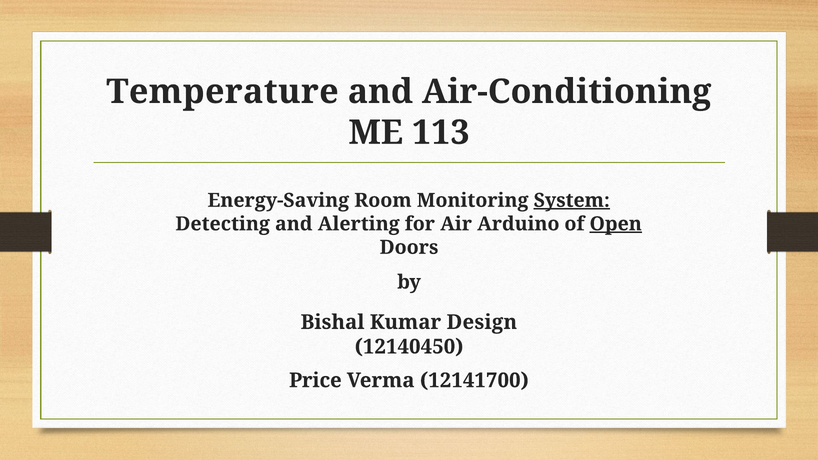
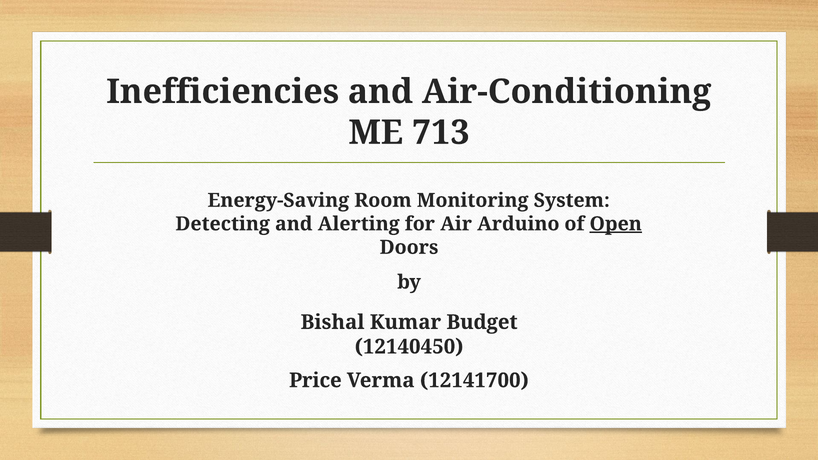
Temperature: Temperature -> Inefficiencies
113: 113 -> 713
System underline: present -> none
Design: Design -> Budget
